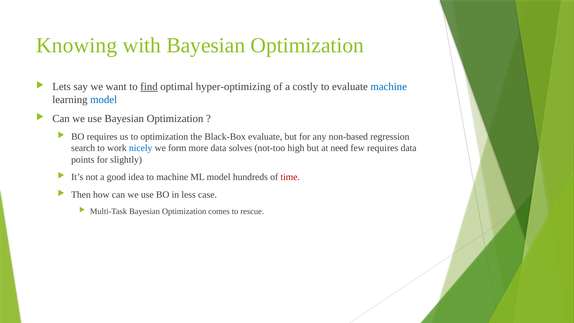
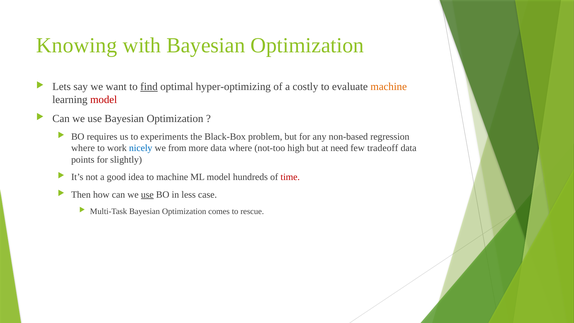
machine at (389, 87) colour: blue -> orange
model at (104, 100) colour: blue -> red
to optimization: optimization -> experiments
Black-Box evaluate: evaluate -> problem
search at (83, 148): search -> where
form: form -> from
data solves: solves -> where
few requires: requires -> tradeoff
use at (147, 195) underline: none -> present
